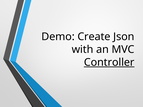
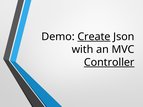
Create underline: none -> present
